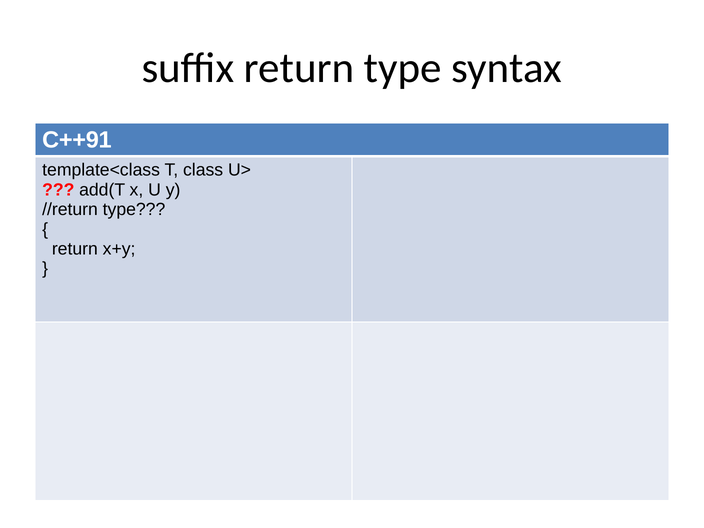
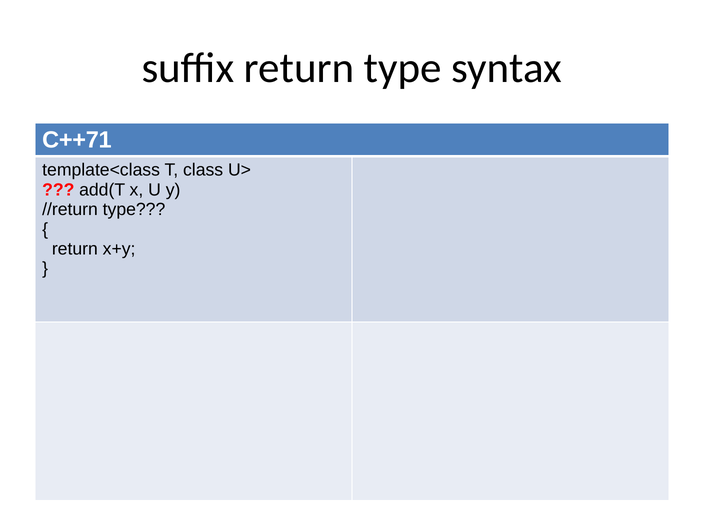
C++91: C++91 -> C++71
